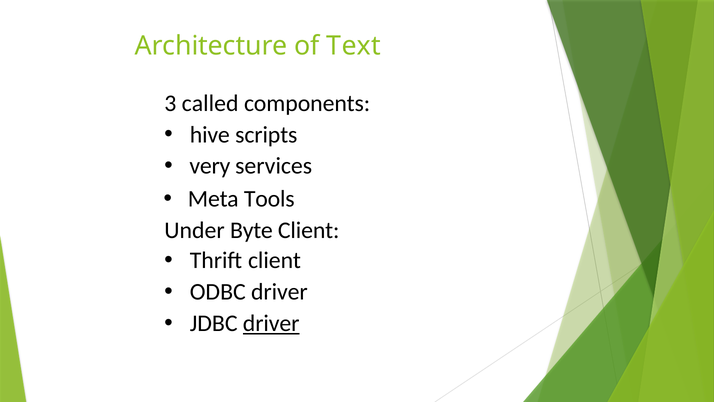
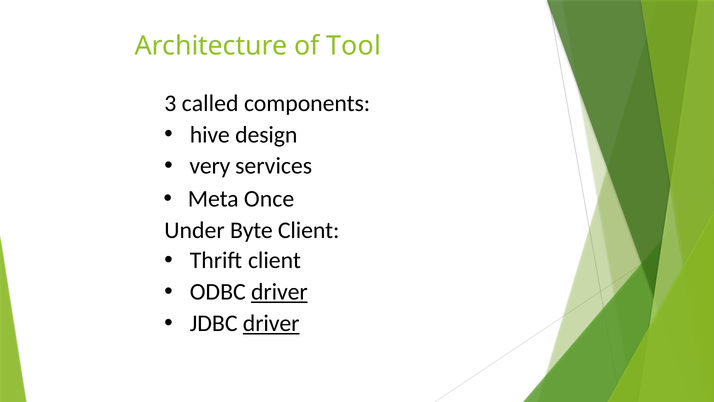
Text: Text -> Tool
scripts: scripts -> design
Tools: Tools -> Once
driver at (279, 292) underline: none -> present
